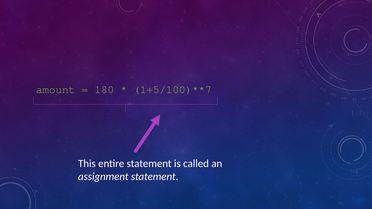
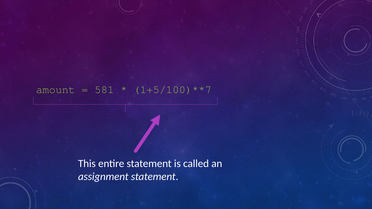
180: 180 -> 581
